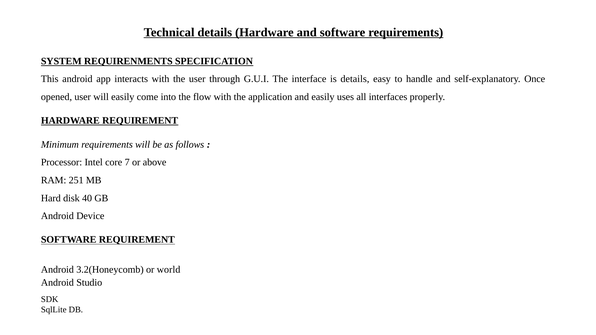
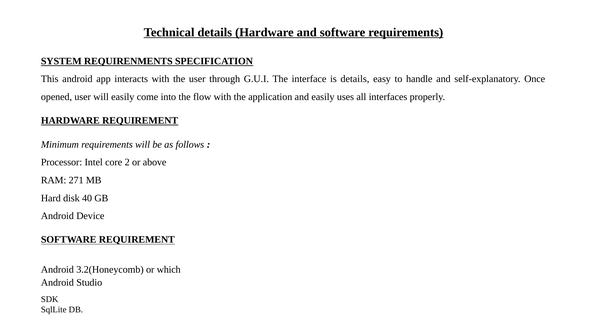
7: 7 -> 2
251: 251 -> 271
world: world -> which
